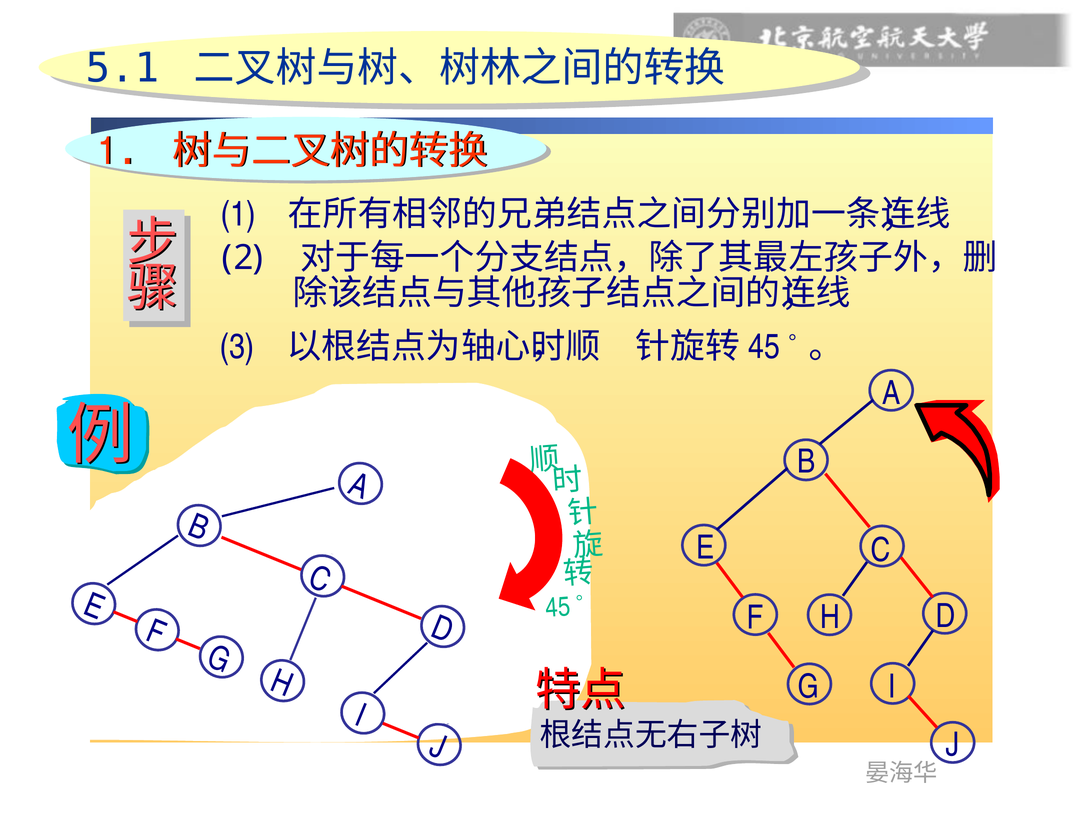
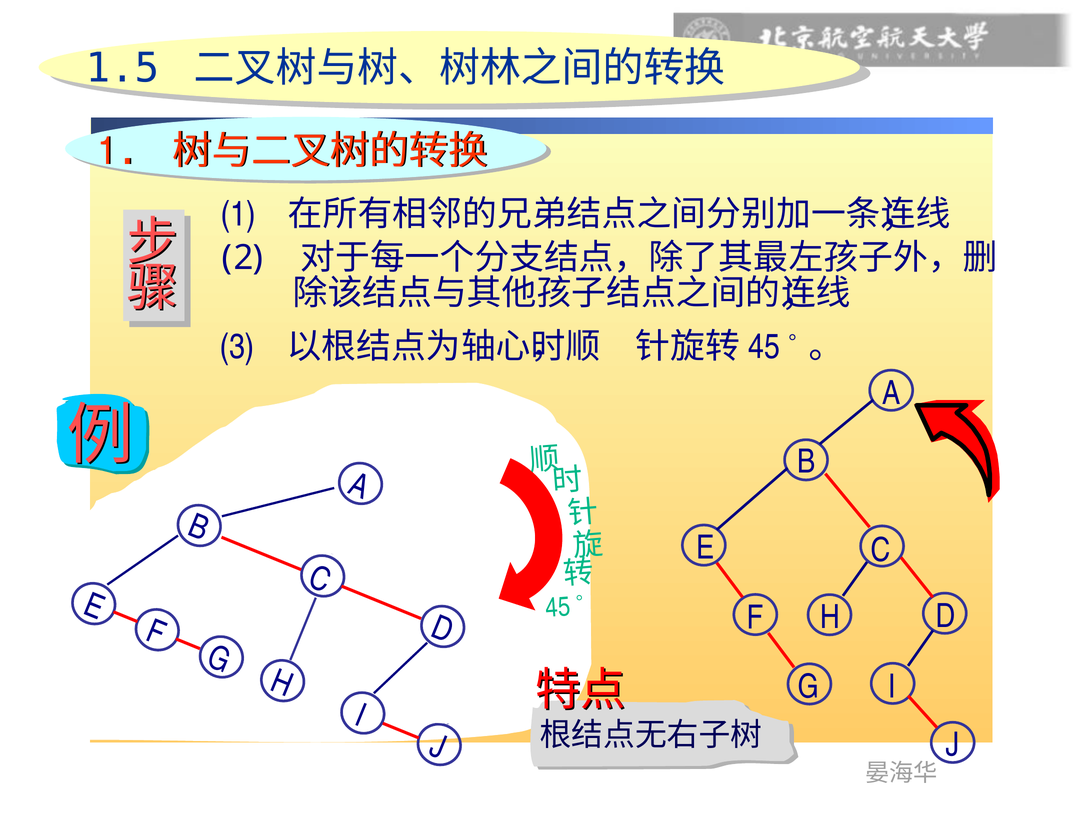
5.1: 5.1 -> 1.5
